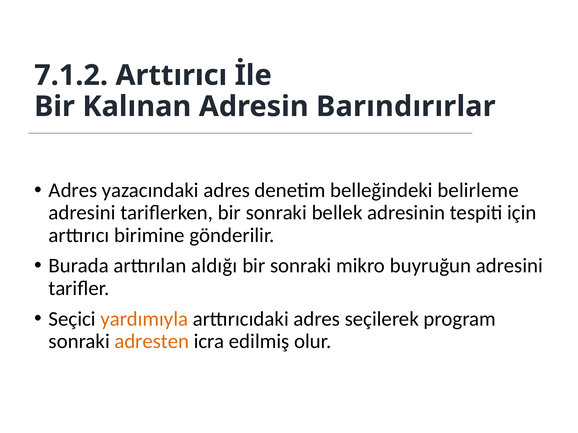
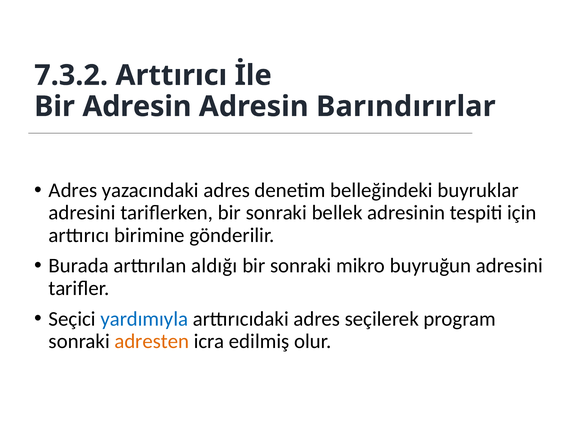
7.1.2: 7.1.2 -> 7.3.2
Bir Kalınan: Kalınan -> Adresin
belirleme: belirleme -> buyruklar
yardımıyla colour: orange -> blue
